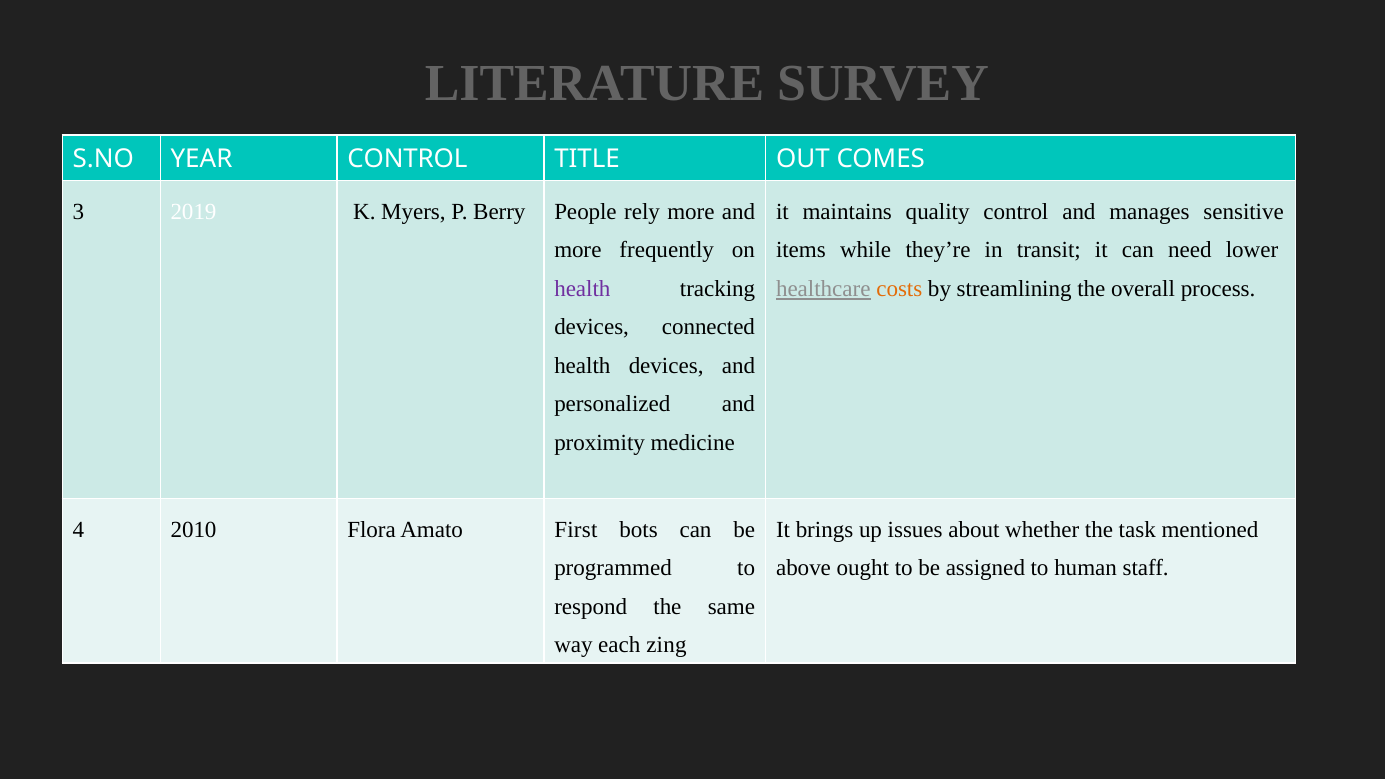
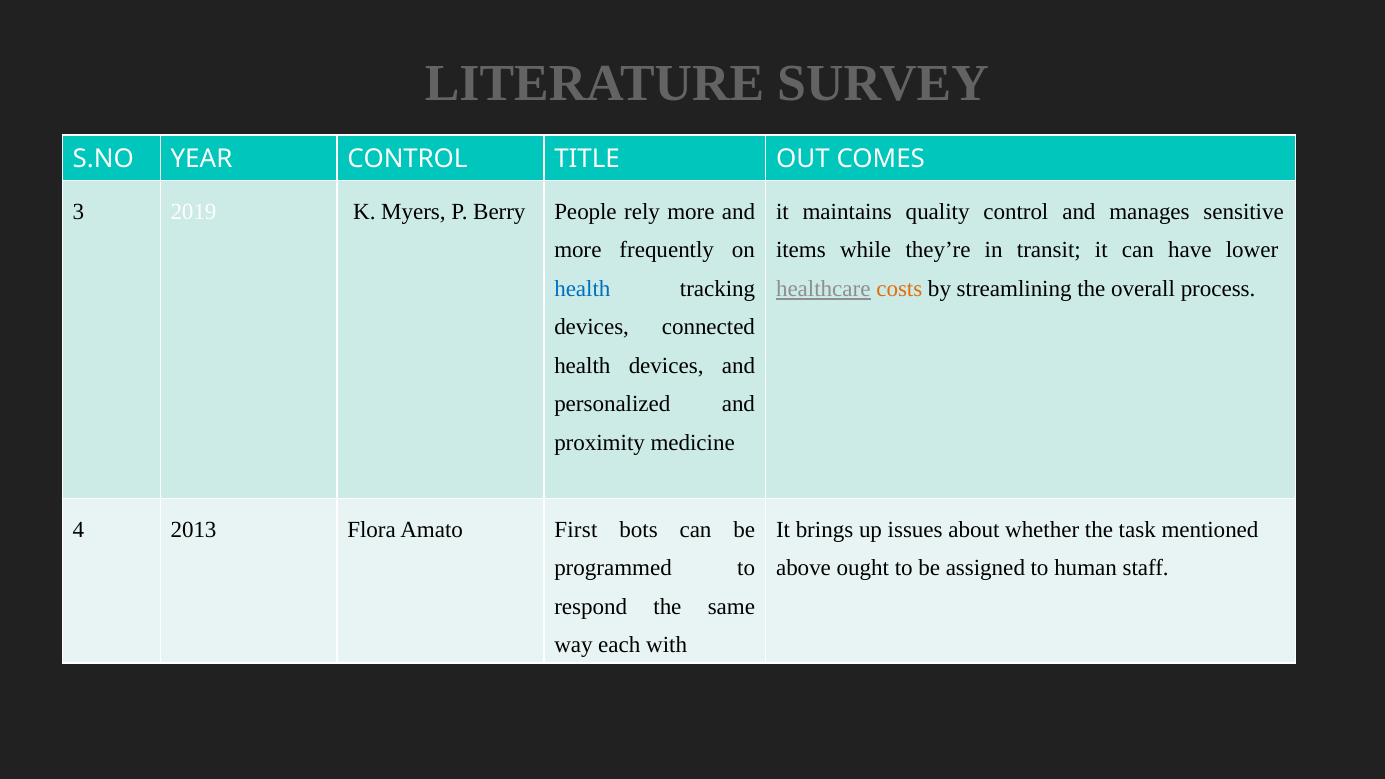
need: need -> have
health at (582, 289) colour: purple -> blue
2010: 2010 -> 2013
zing: zing -> with
